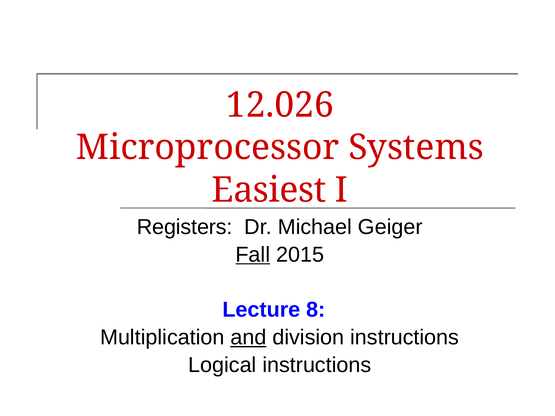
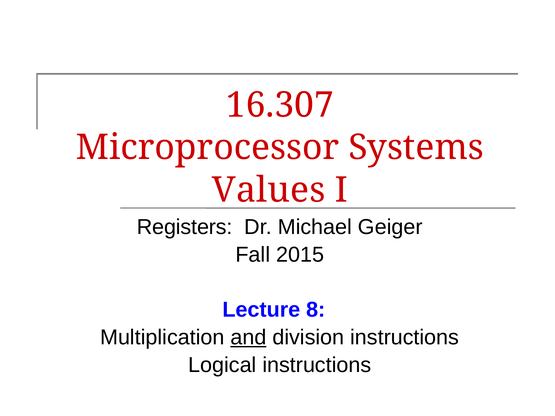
12.026: 12.026 -> 16.307
Easiest: Easiest -> Values
Fall underline: present -> none
